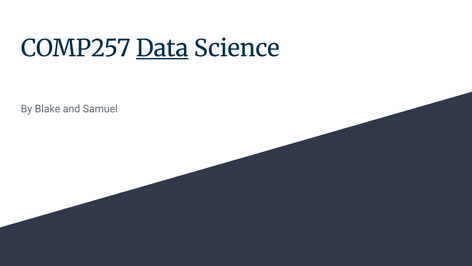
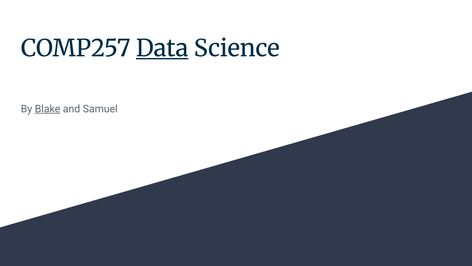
Blake underline: none -> present
